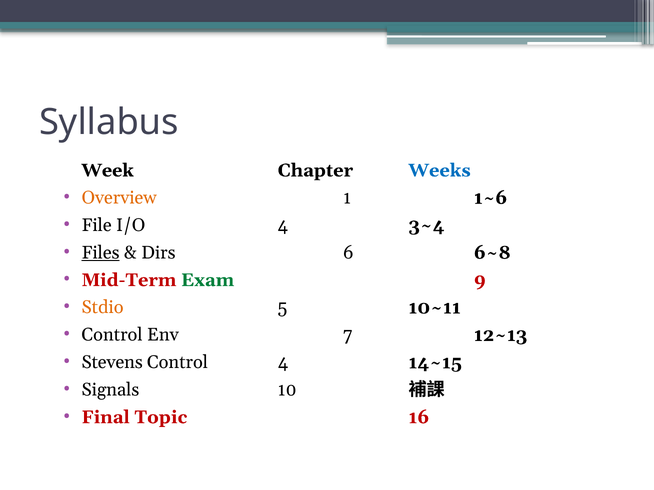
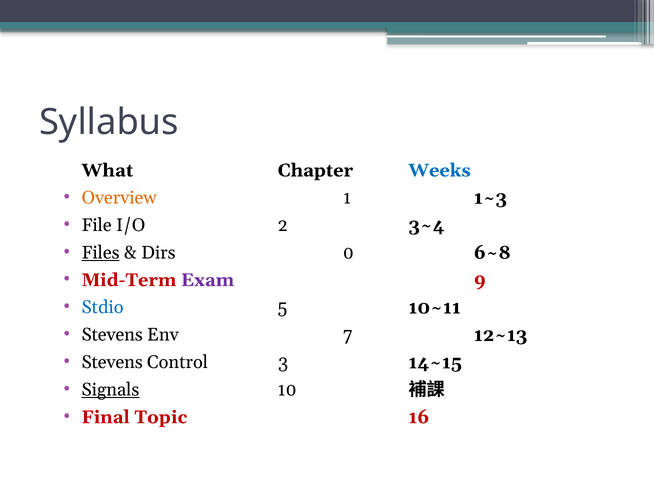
Week: Week -> What
1~6: 1~6 -> 1~3
I/O 4: 4 -> 2
6: 6 -> 0
Exam colour: green -> purple
Stdio colour: orange -> blue
Control at (112, 335): Control -> Stevens
Control 4: 4 -> 3
Signals underline: none -> present
